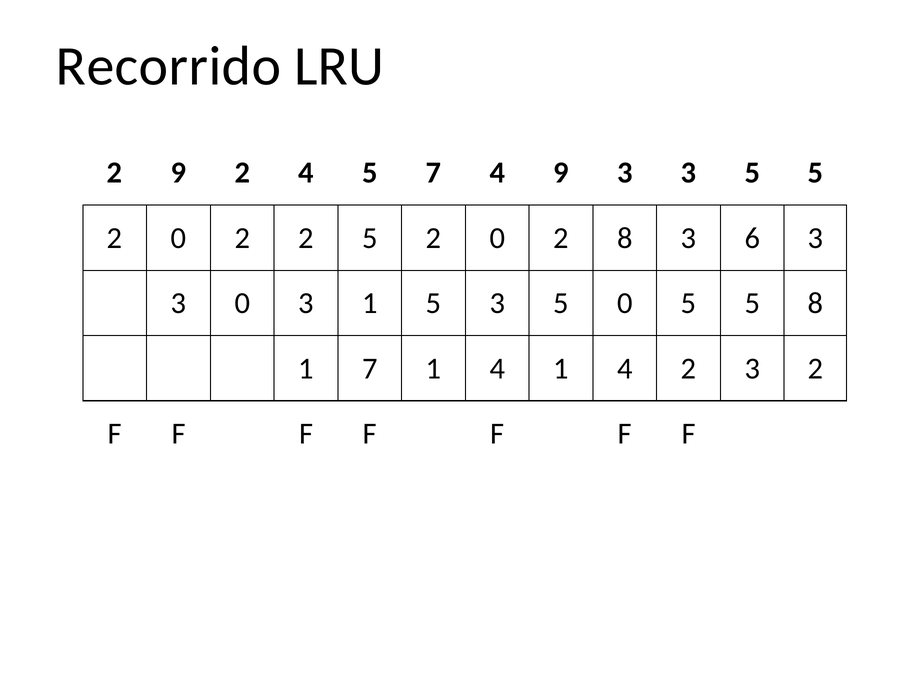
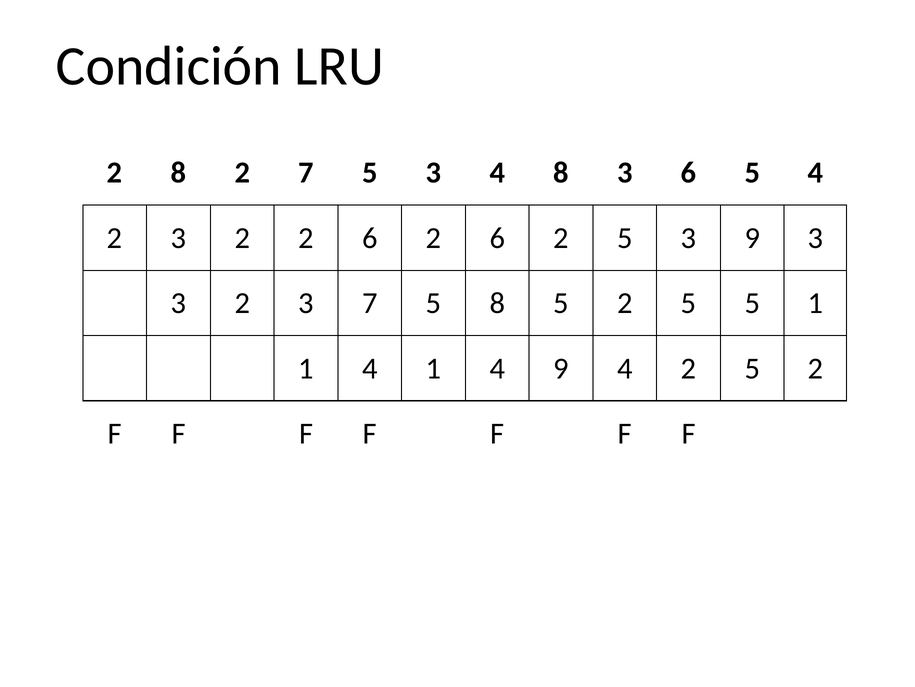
Recorrido: Recorrido -> Condición
2 9: 9 -> 8
2 4: 4 -> 7
7 at (434, 173): 7 -> 3
4 9: 9 -> 8
3 at (689, 173): 3 -> 6
5 at (815, 173): 5 -> 4
0 at (178, 238): 0 -> 3
2 2 5: 5 -> 6
0 at (497, 238): 0 -> 6
8 at (625, 238): 8 -> 5
3 6: 6 -> 9
0 at (242, 303): 0 -> 2
3 1: 1 -> 7
5 3: 3 -> 8
0 at (625, 303): 0 -> 2
5 8: 8 -> 1
7 at (370, 368): 7 -> 4
4 1: 1 -> 9
4 2 3: 3 -> 5
